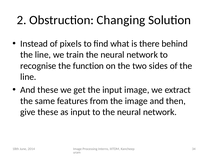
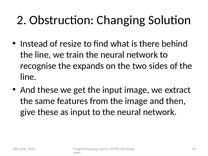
pixels: pixels -> resize
function: function -> expands
